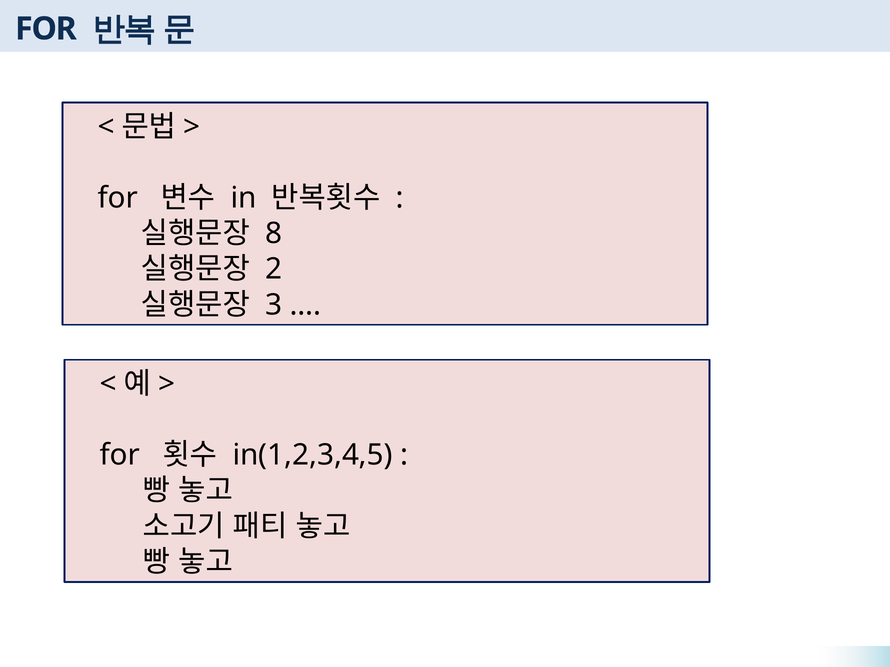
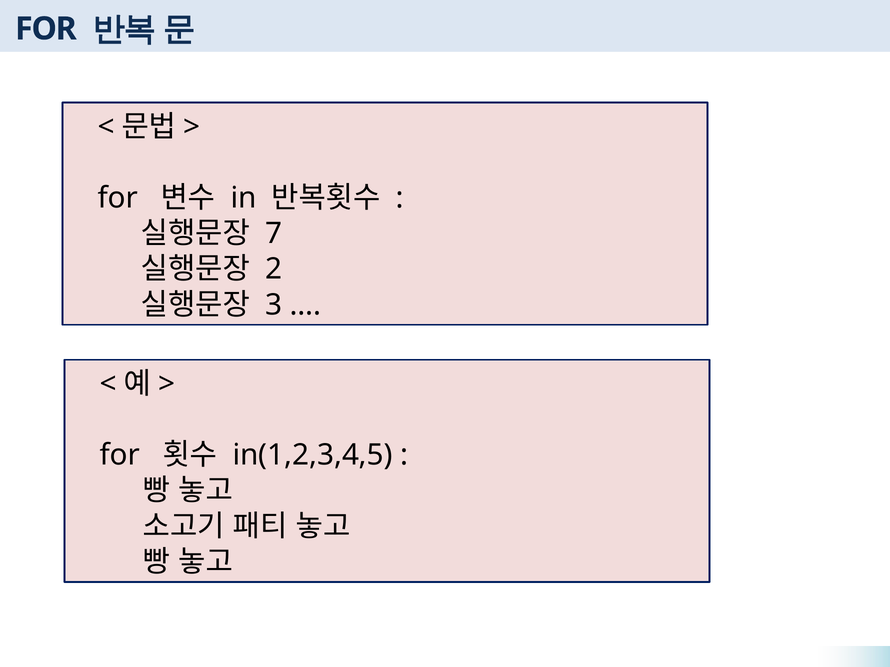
8: 8 -> 7
